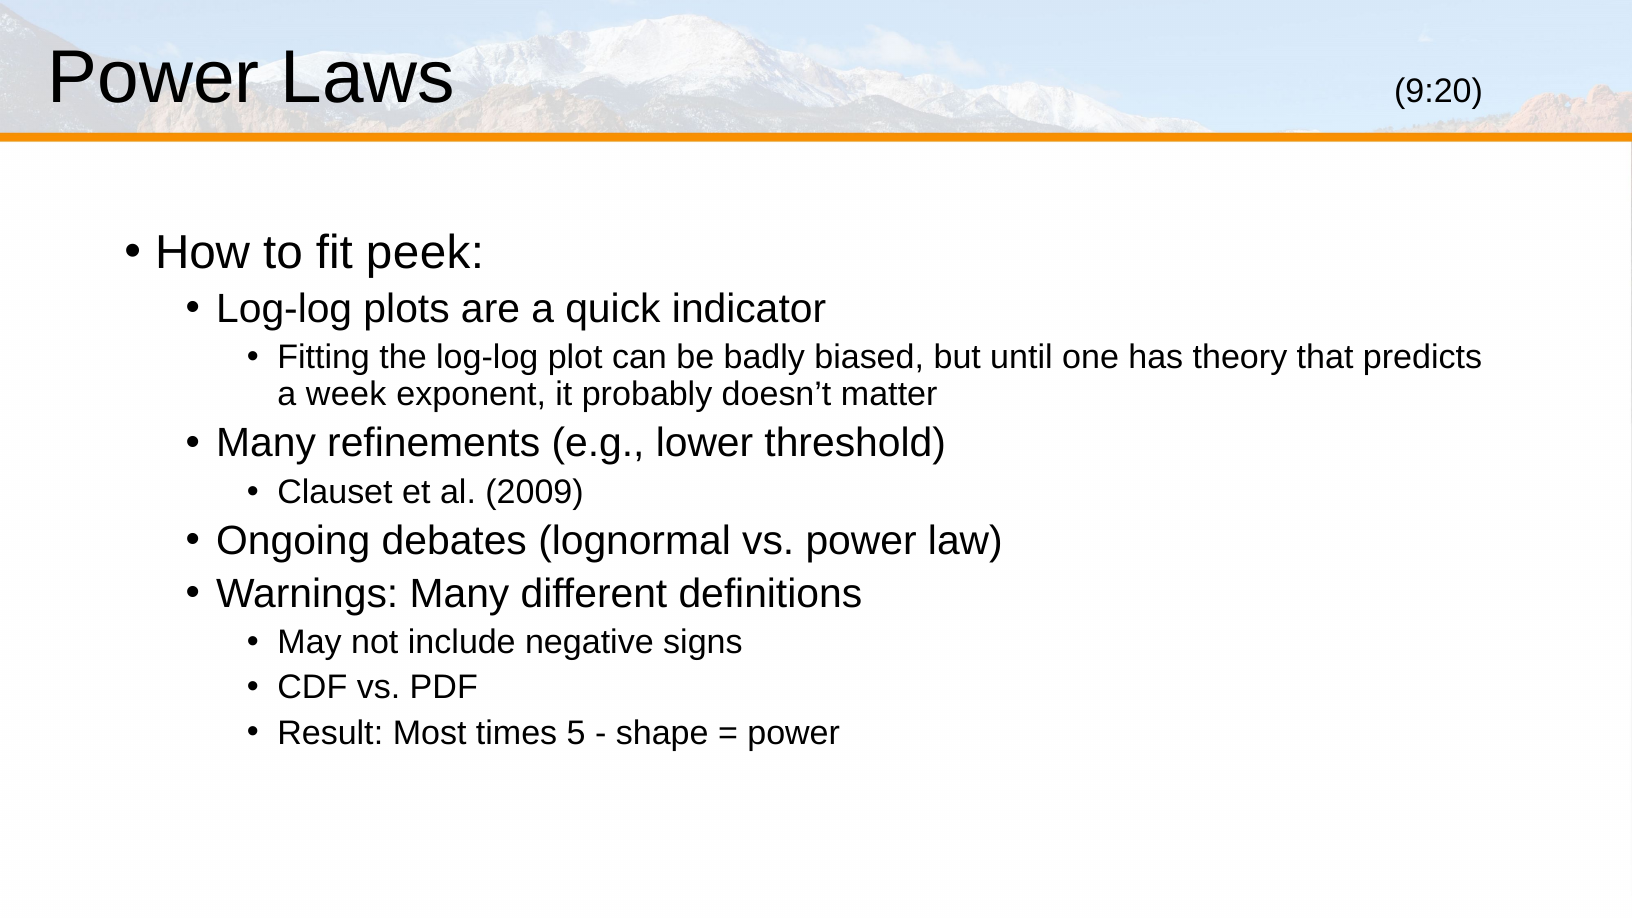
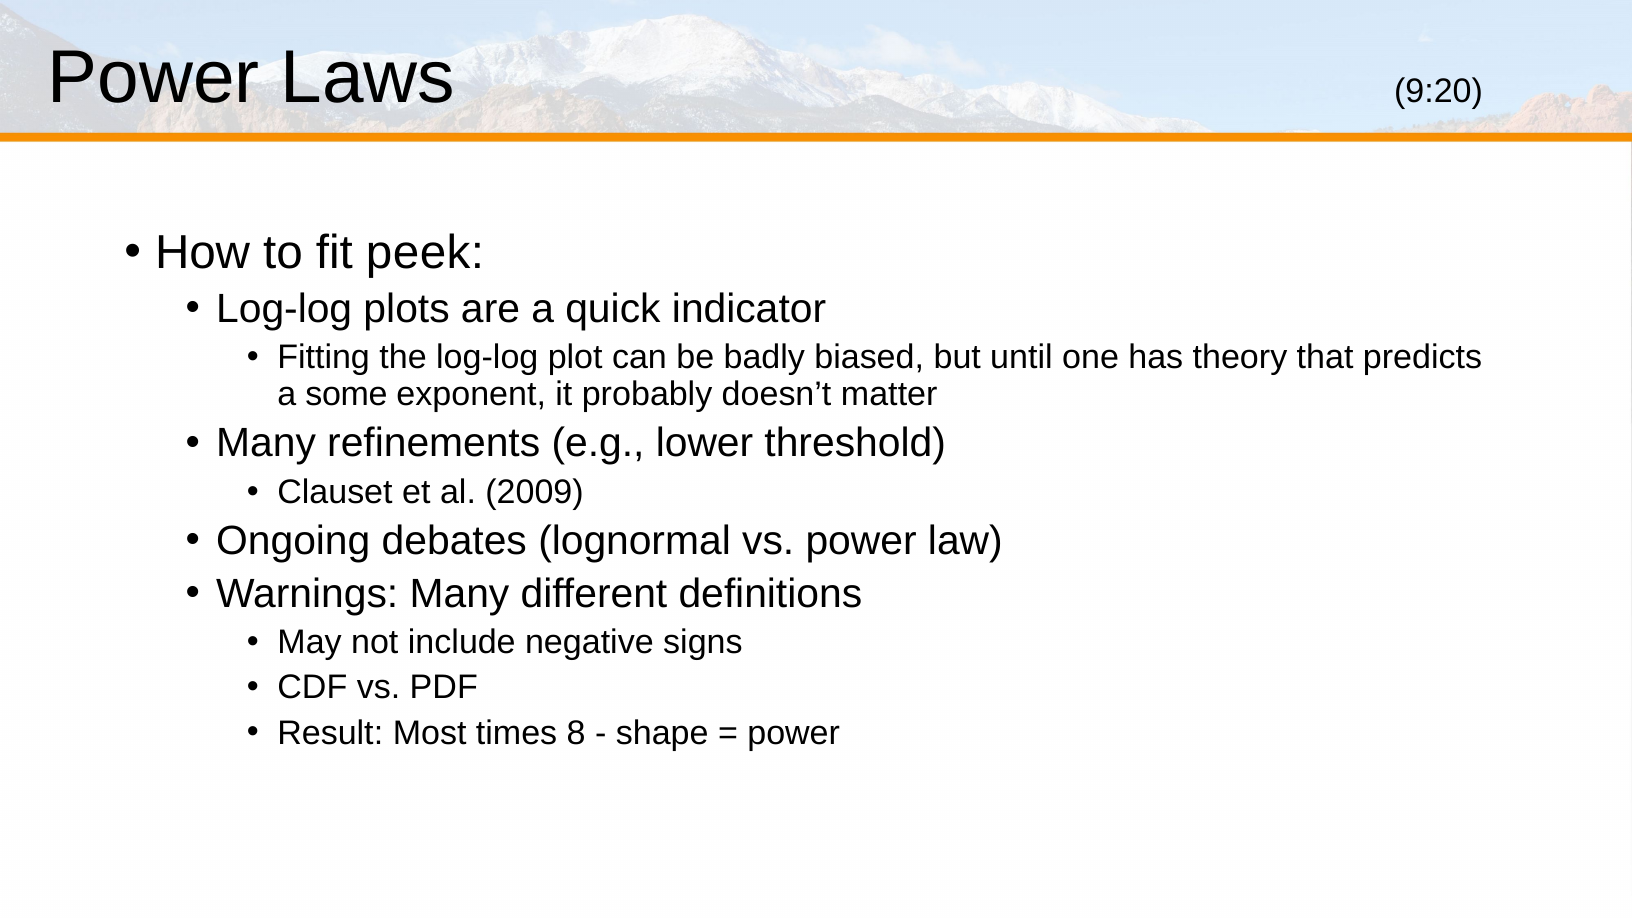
week: week -> some
5: 5 -> 8
